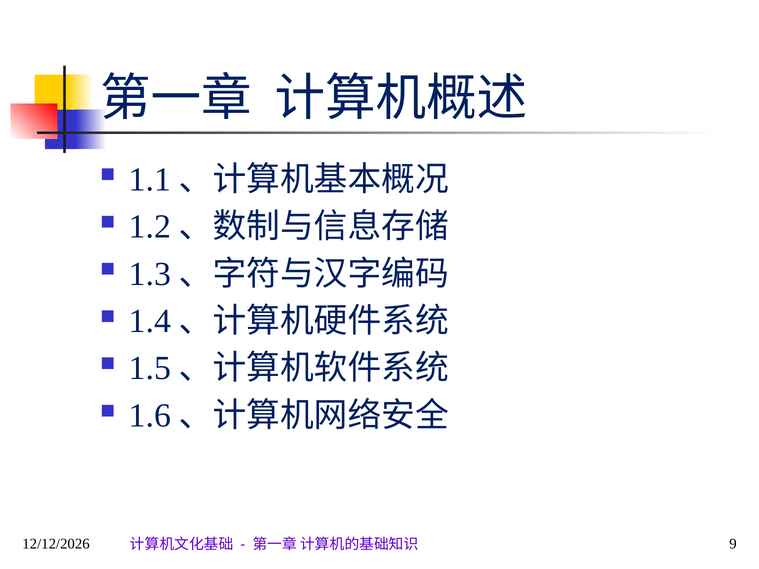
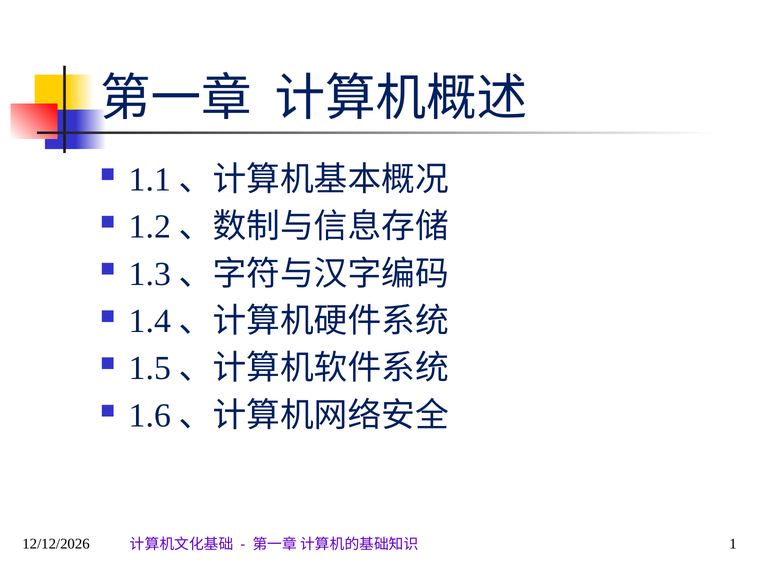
9: 9 -> 1
